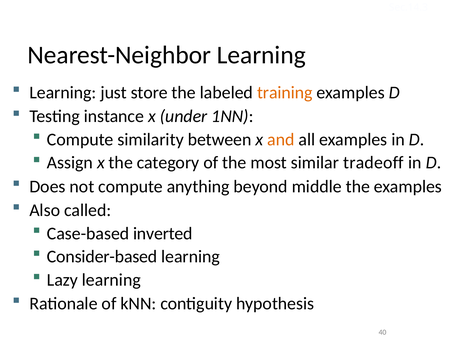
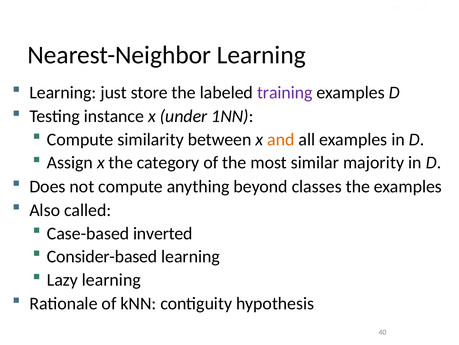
training colour: orange -> purple
tradeoff: tradeoff -> majority
middle: middle -> classes
